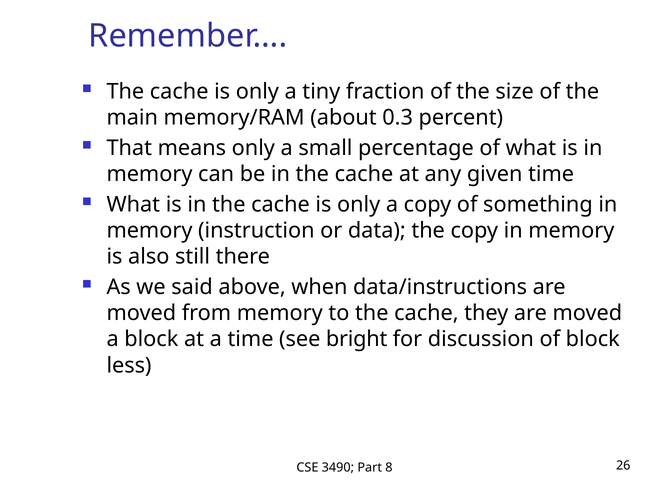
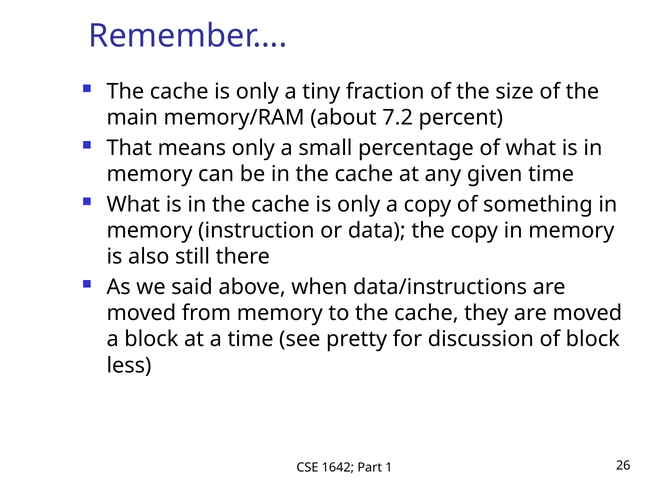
0.3: 0.3 -> 7.2
bright: bright -> pretty
3490: 3490 -> 1642
8: 8 -> 1
